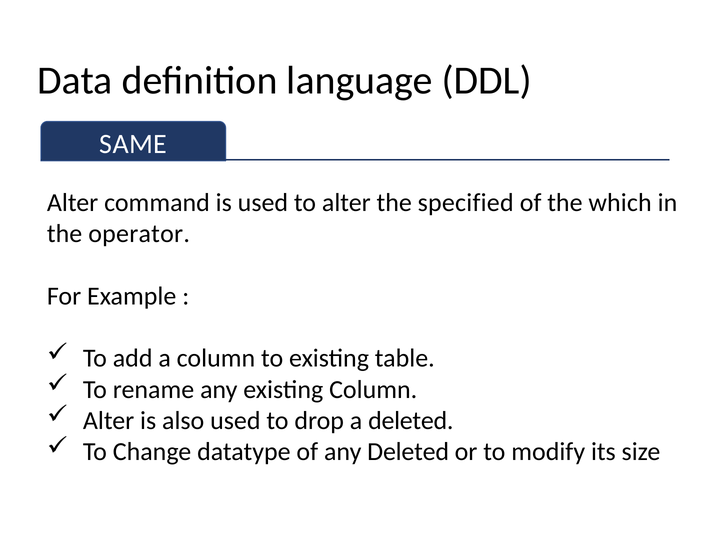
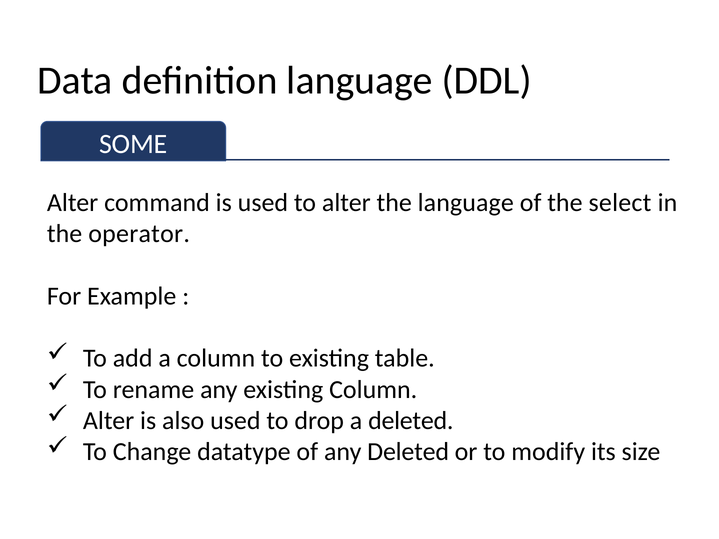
SAME: SAME -> SOME
the specified: specified -> language
which: which -> select
